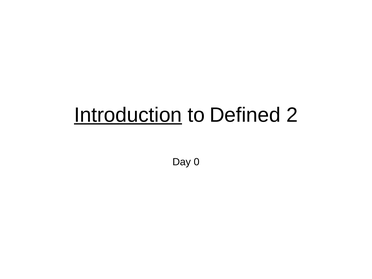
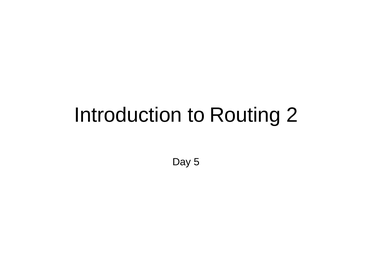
Introduction underline: present -> none
Defined: Defined -> Routing
0: 0 -> 5
